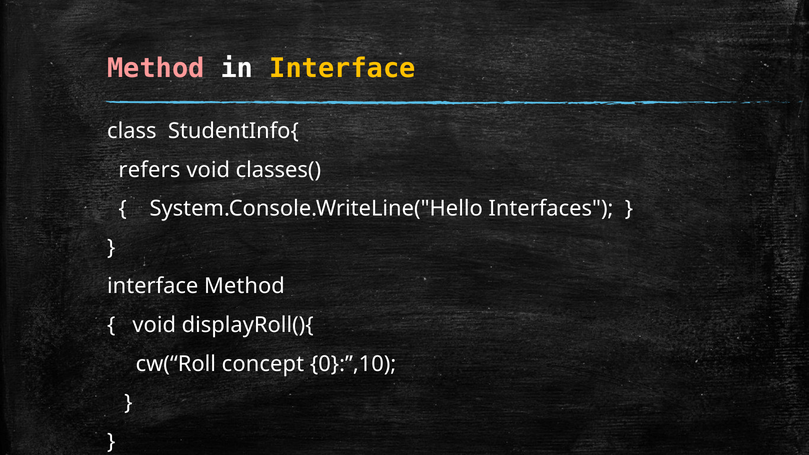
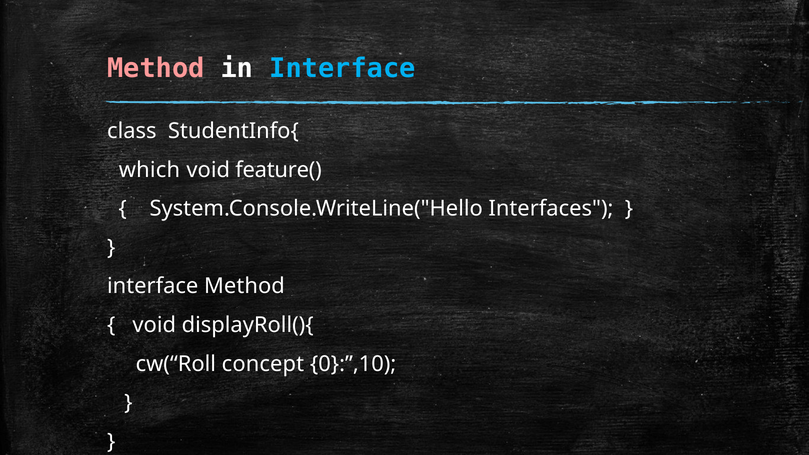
Interface at (343, 68) colour: yellow -> light blue
refers: refers -> which
classes(: classes( -> feature(
